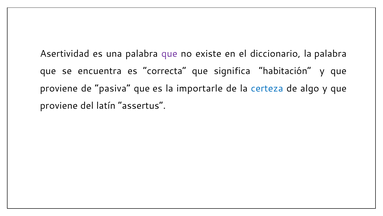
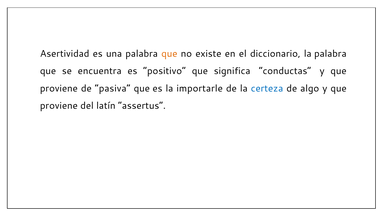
que at (169, 54) colour: purple -> orange
”correcta: ”correcta -> ”positivo
habitación: habitación -> conductas
